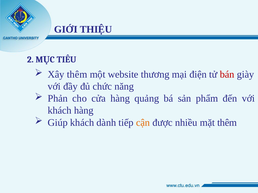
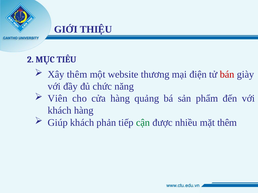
Phản: Phản -> Viên
dành: dành -> phản
cận colour: orange -> green
